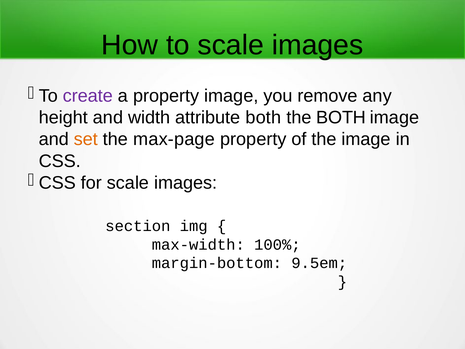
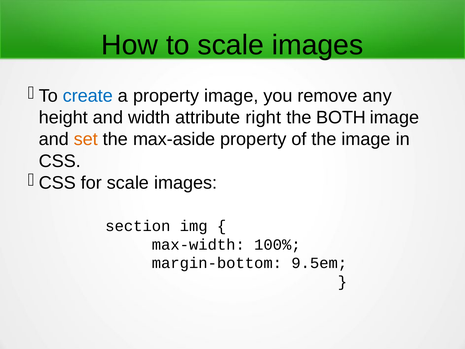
create colour: purple -> blue
attribute both: both -> right
max-page: max-page -> max-aside
